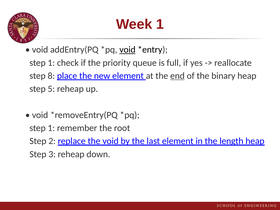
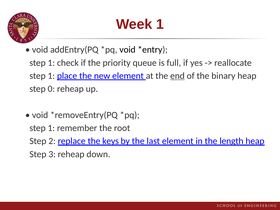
void at (127, 50) underline: present -> none
8 at (51, 76): 8 -> 1
5: 5 -> 0
the void: void -> keys
